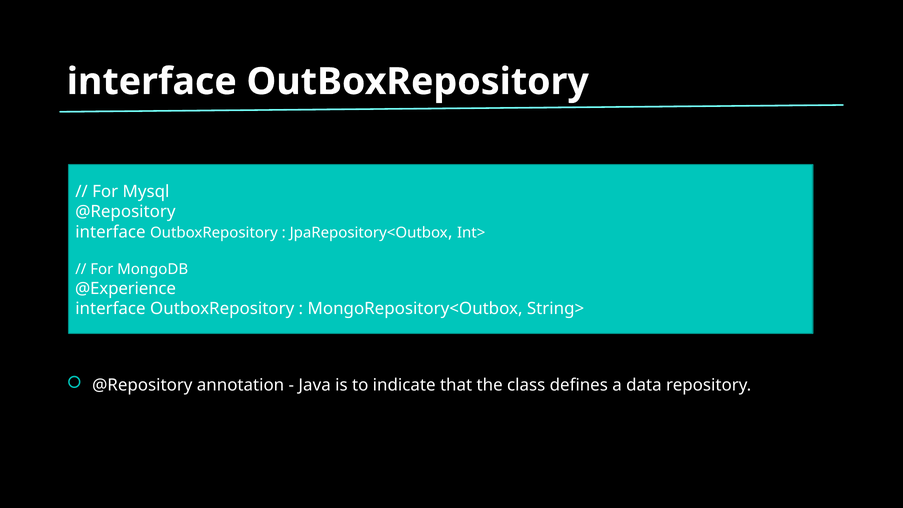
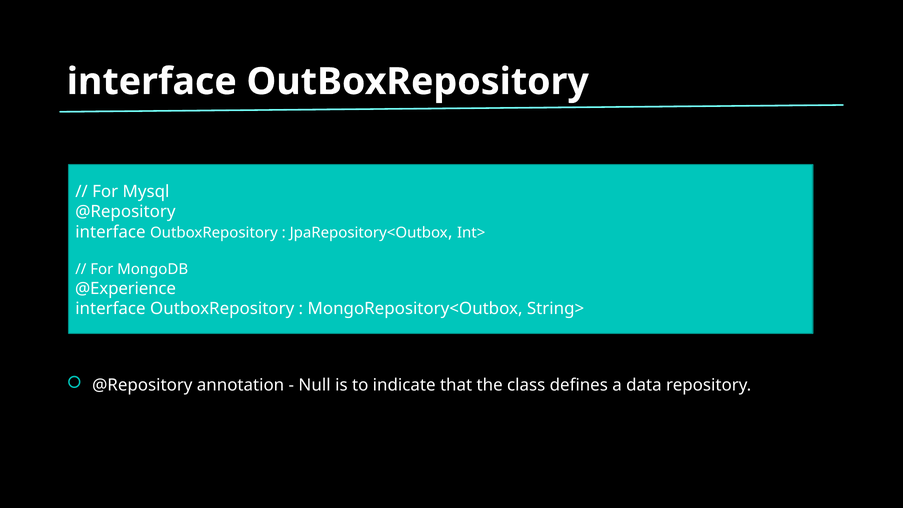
Java: Java -> Null
